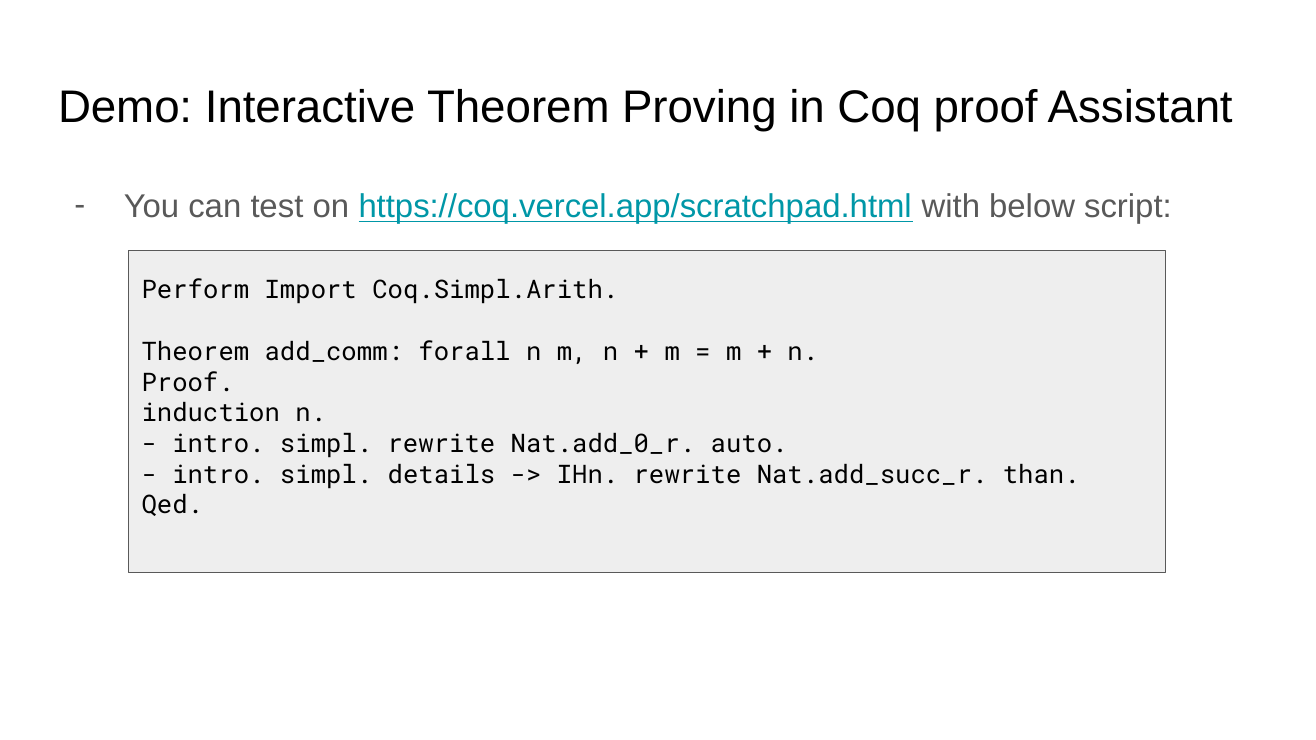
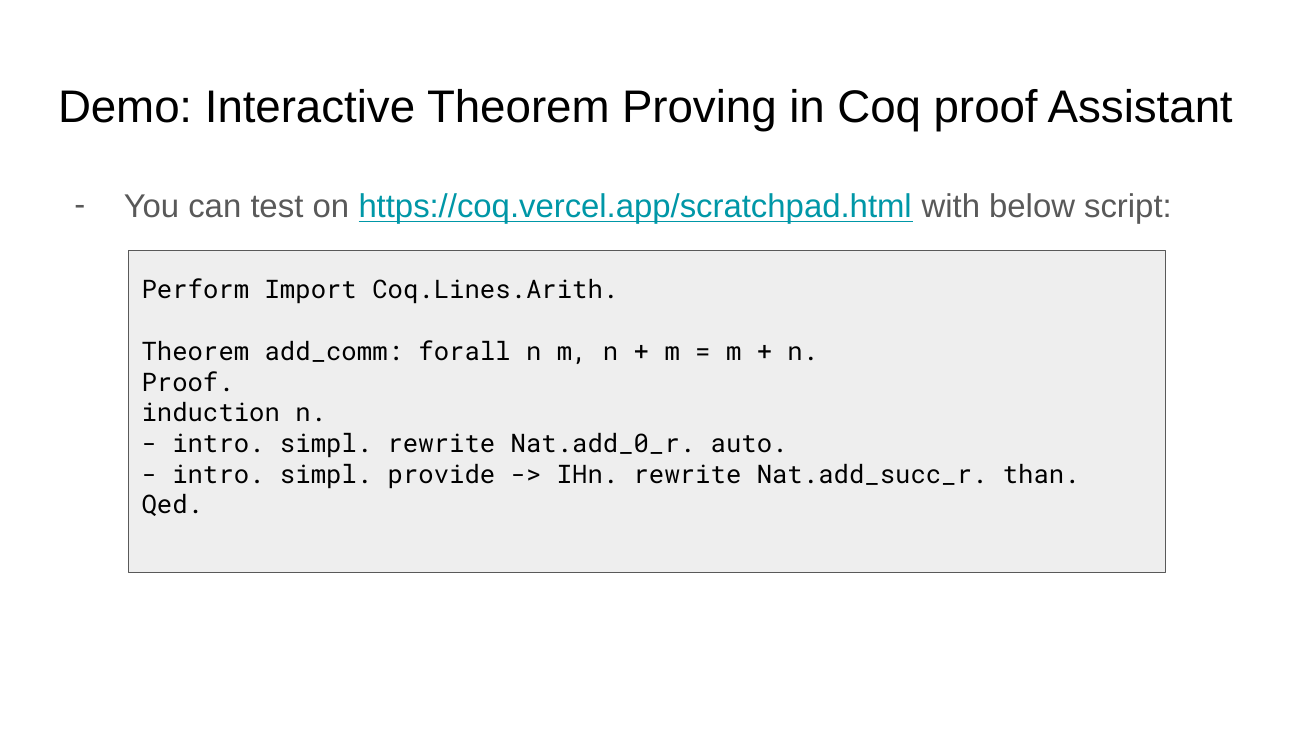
Coq.Simpl.Arith: Coq.Simpl.Arith -> Coq.Lines.Arith
details: details -> provide
